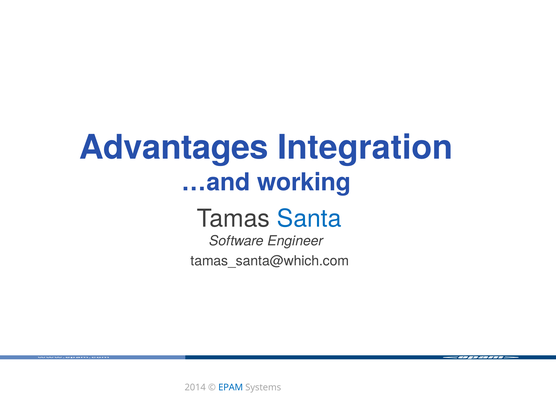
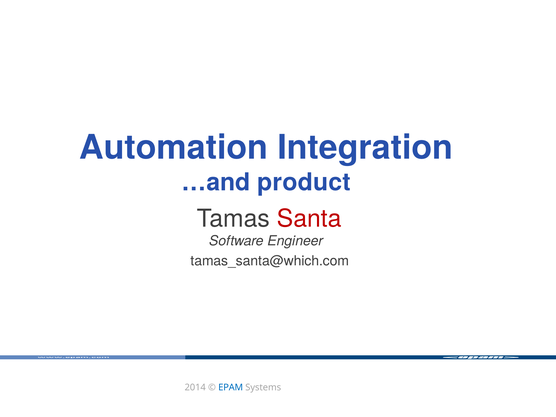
Advantages: Advantages -> Automation
working: working -> product
Santa colour: blue -> red
